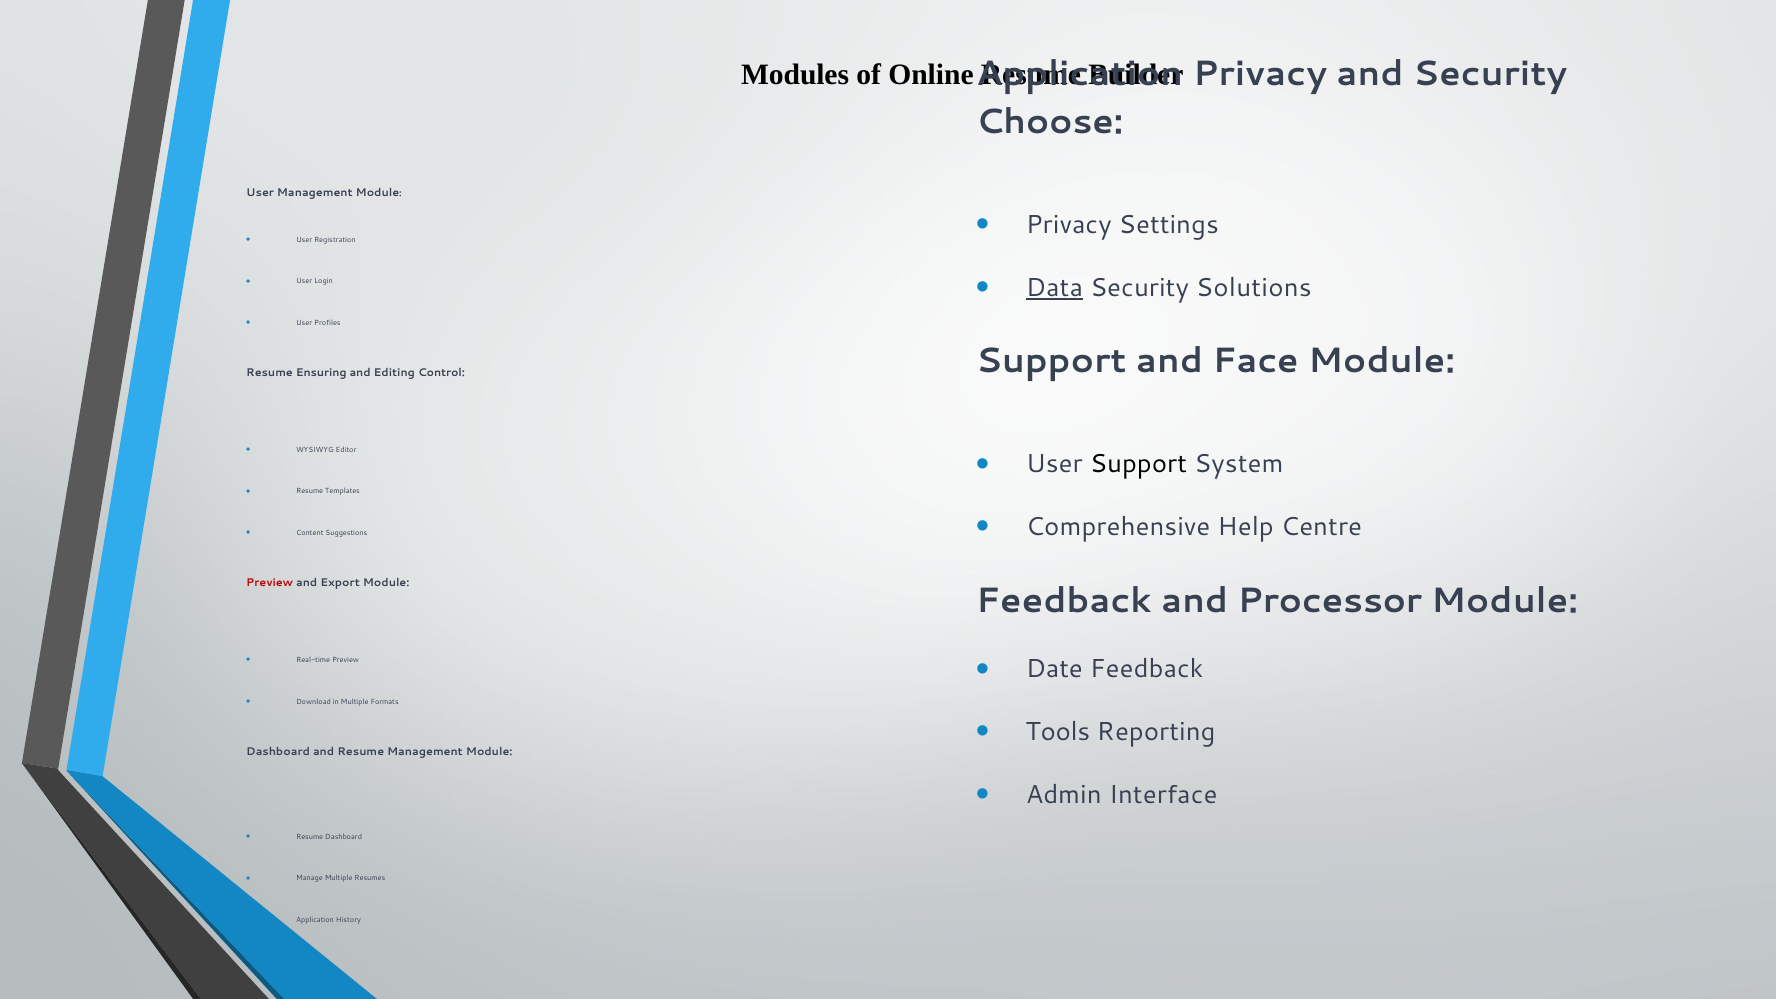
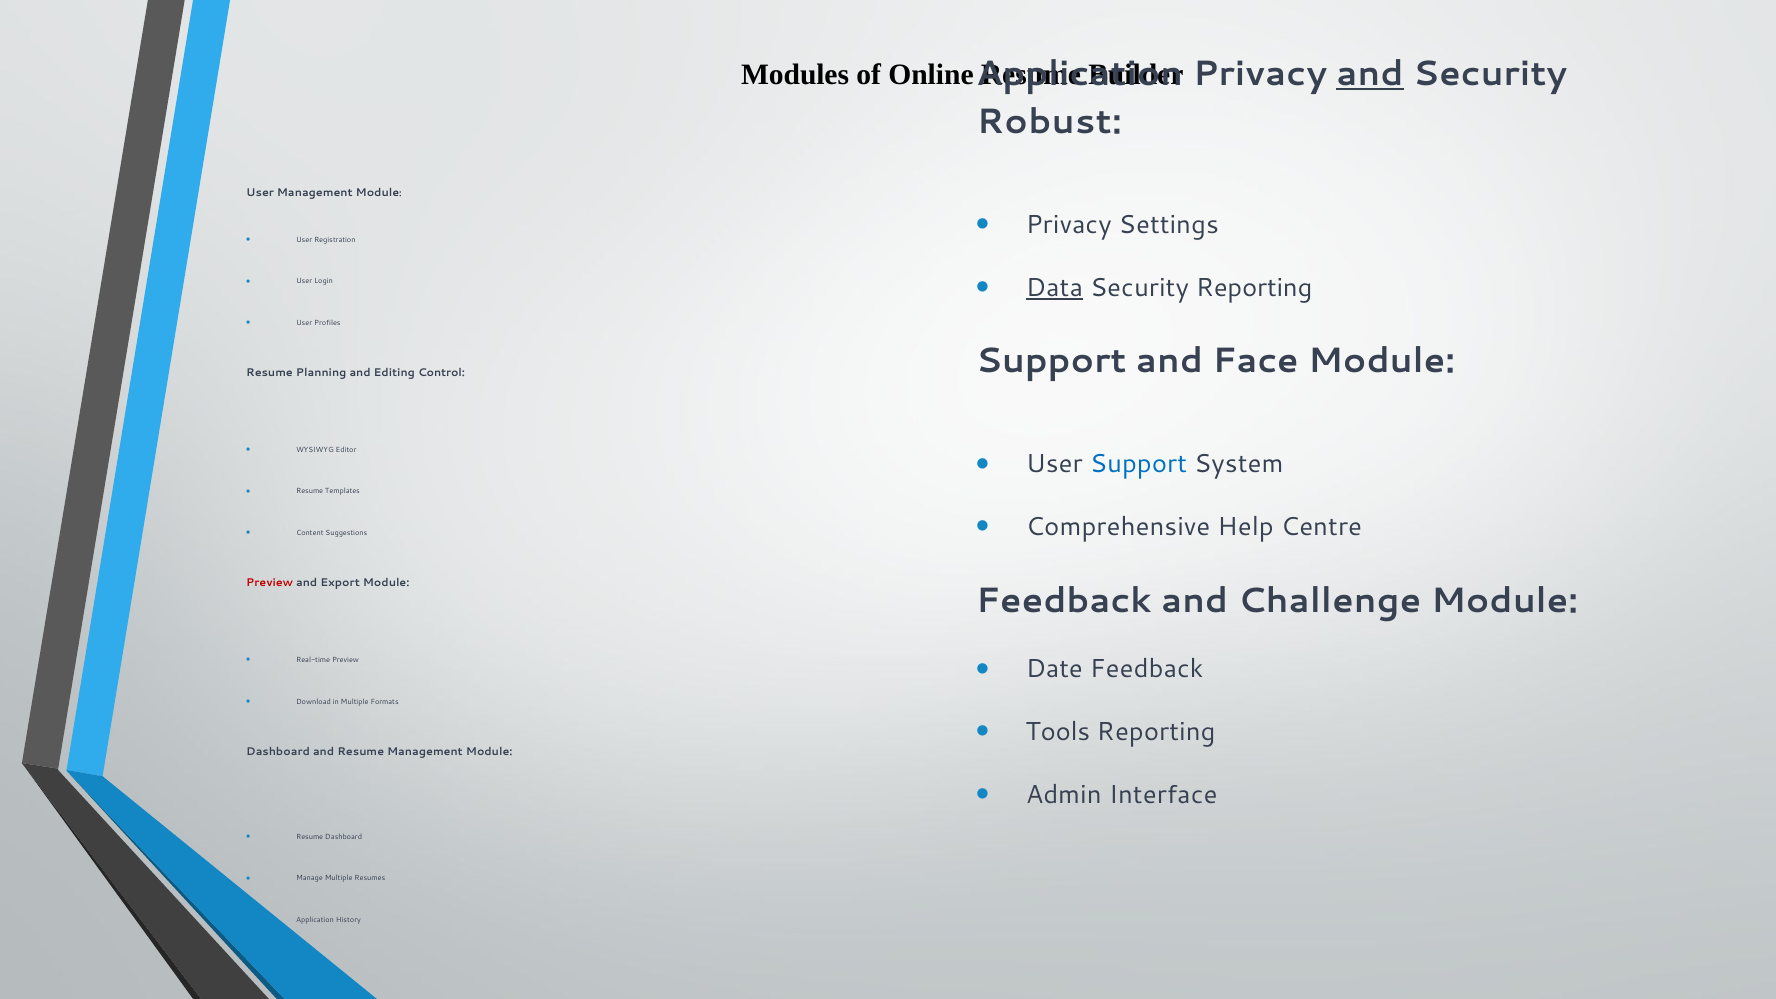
and at (1370, 74) underline: none -> present
Choose: Choose -> Robust
Security Solutions: Solutions -> Reporting
Ensuring: Ensuring -> Planning
Support at (1138, 464) colour: black -> blue
Processor: Processor -> Challenge
